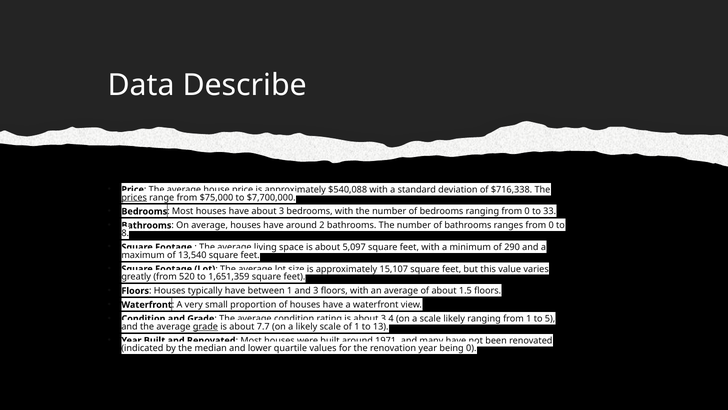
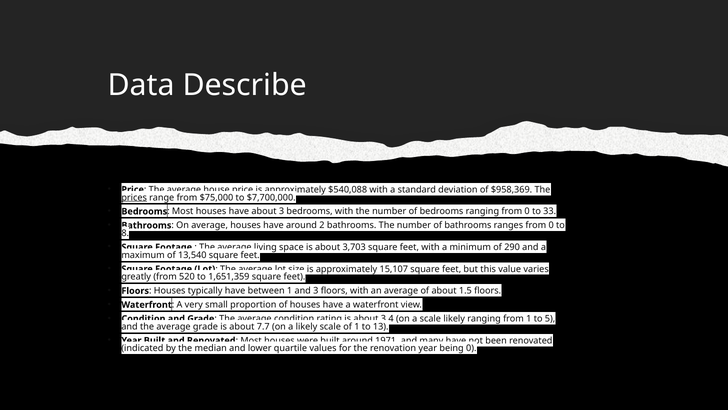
$716,338: $716,338 -> $958,369
5,097: 5,097 -> 3,703
grade at (205, 326) underline: present -> none
